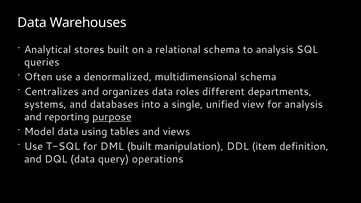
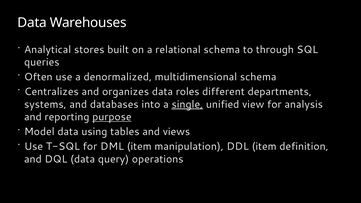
to analysis: analysis -> through
single underline: none -> present
DML built: built -> item
